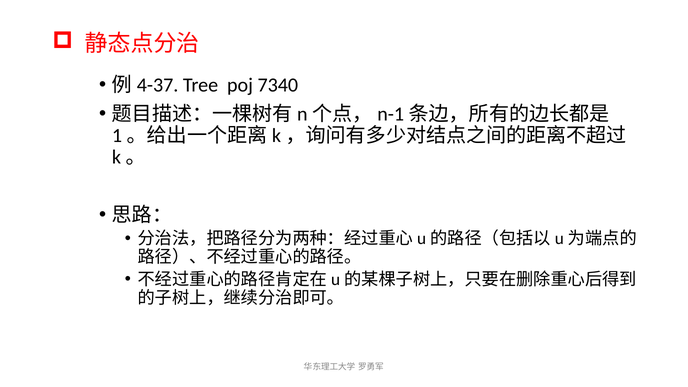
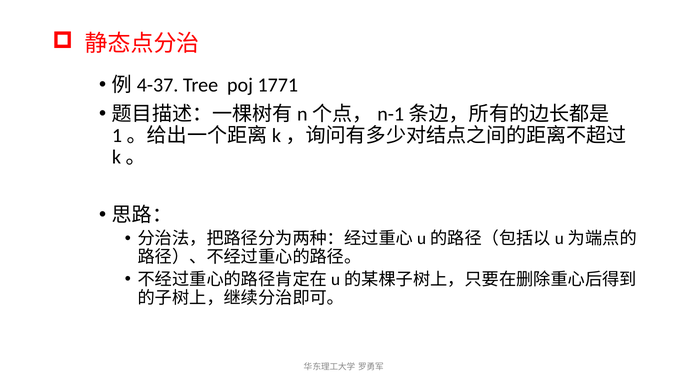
7340: 7340 -> 1771
